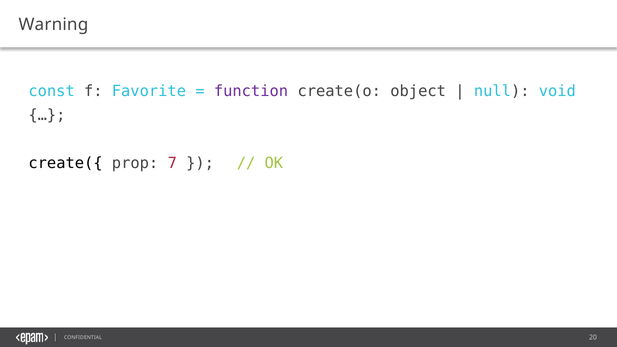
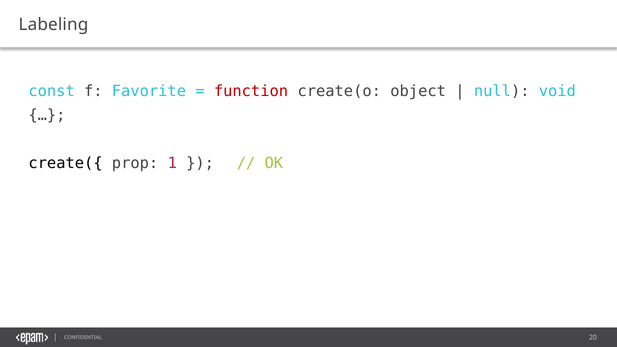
Warning: Warning -> Labeling
function colour: purple -> red
7: 7 -> 1
